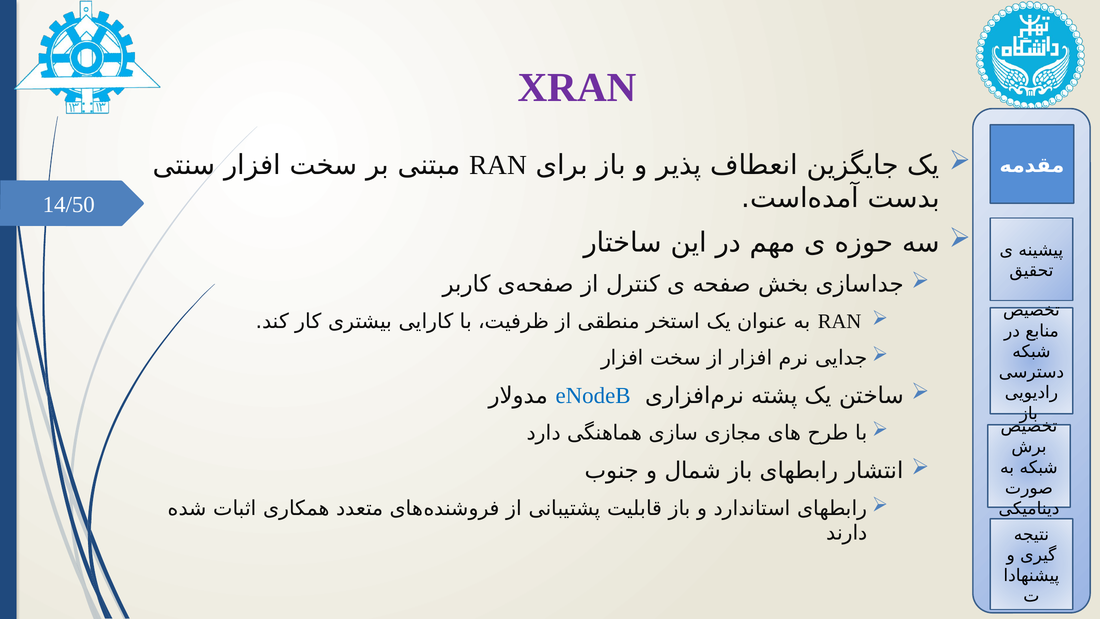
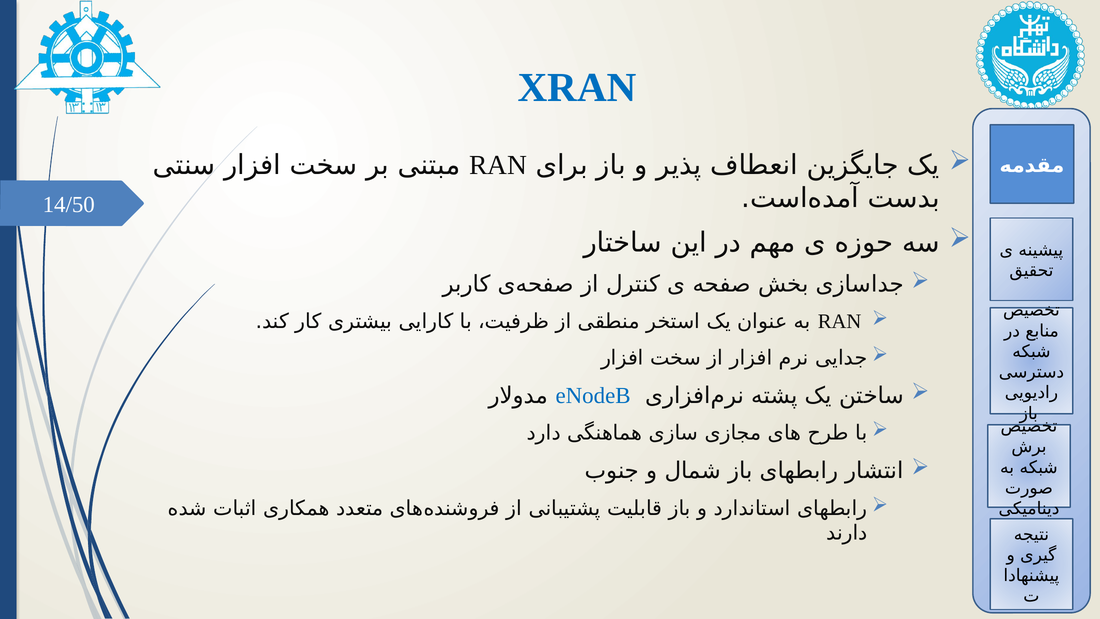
XRAN colour: purple -> blue
